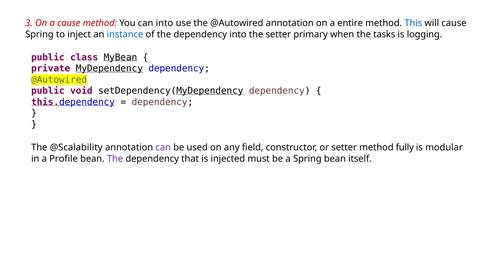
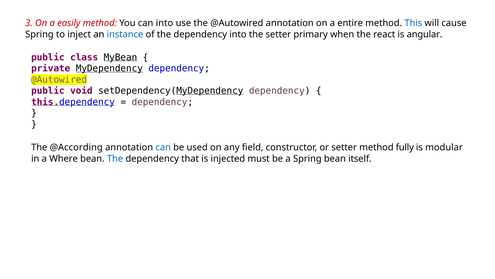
a cause: cause -> easily
tasks: tasks -> react
logging: logging -> angular
@Scalability: @Scalability -> @According
can at (163, 147) colour: purple -> blue
Profile: Profile -> Where
The at (115, 158) colour: purple -> blue
